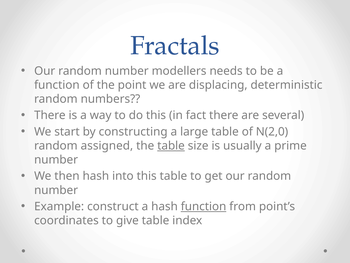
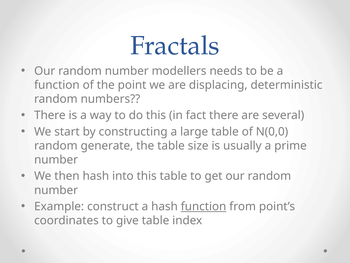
N(2,0: N(2,0 -> N(0,0
assigned: assigned -> generate
table at (171, 145) underline: present -> none
